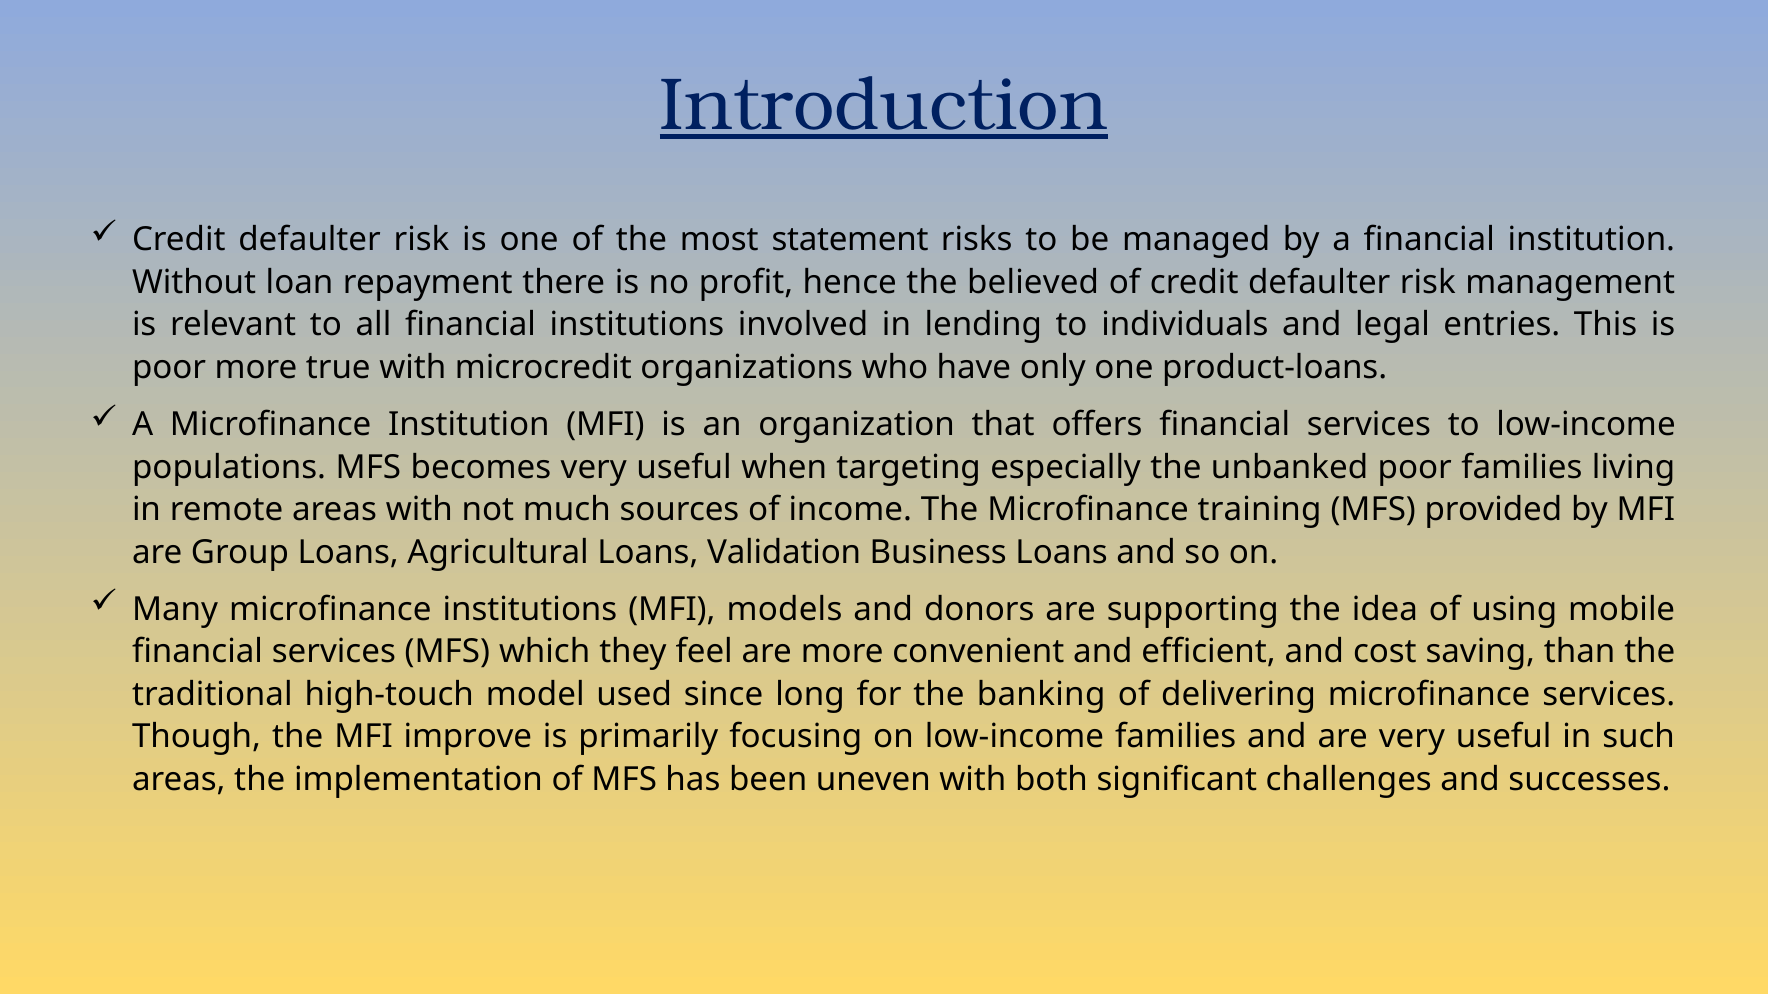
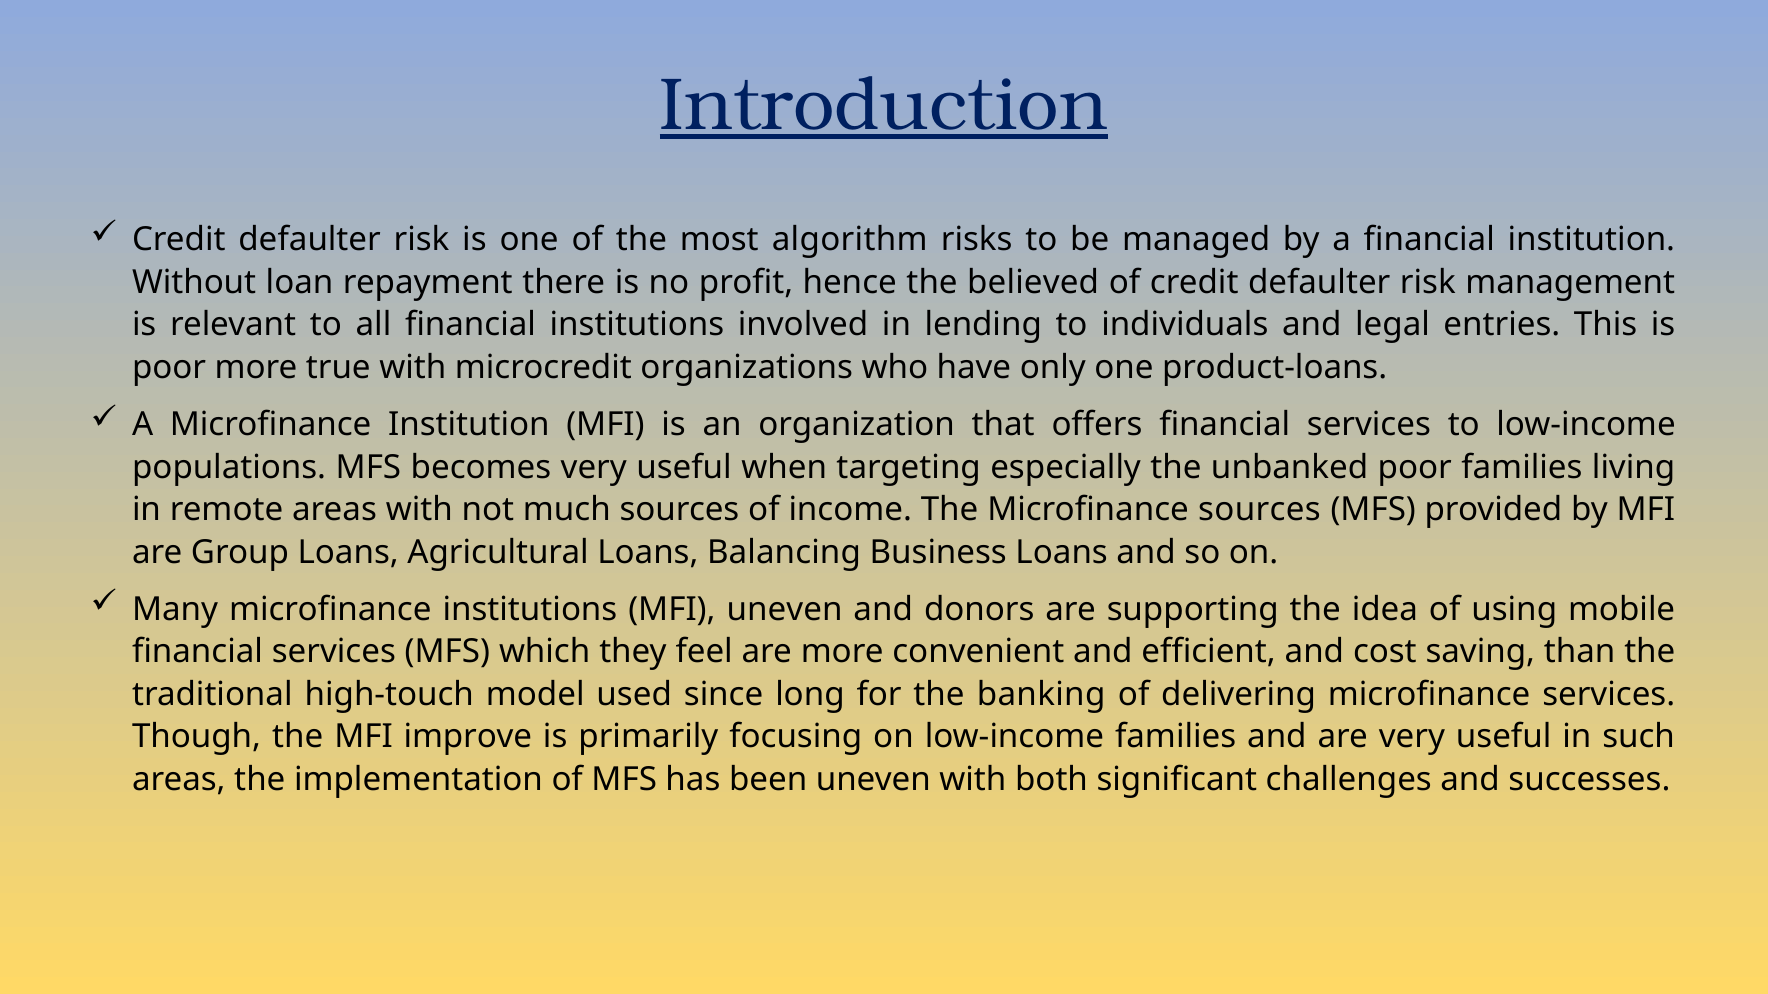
statement: statement -> algorithm
Microfinance training: training -> sources
Validation: Validation -> Balancing
MFI models: models -> uneven
